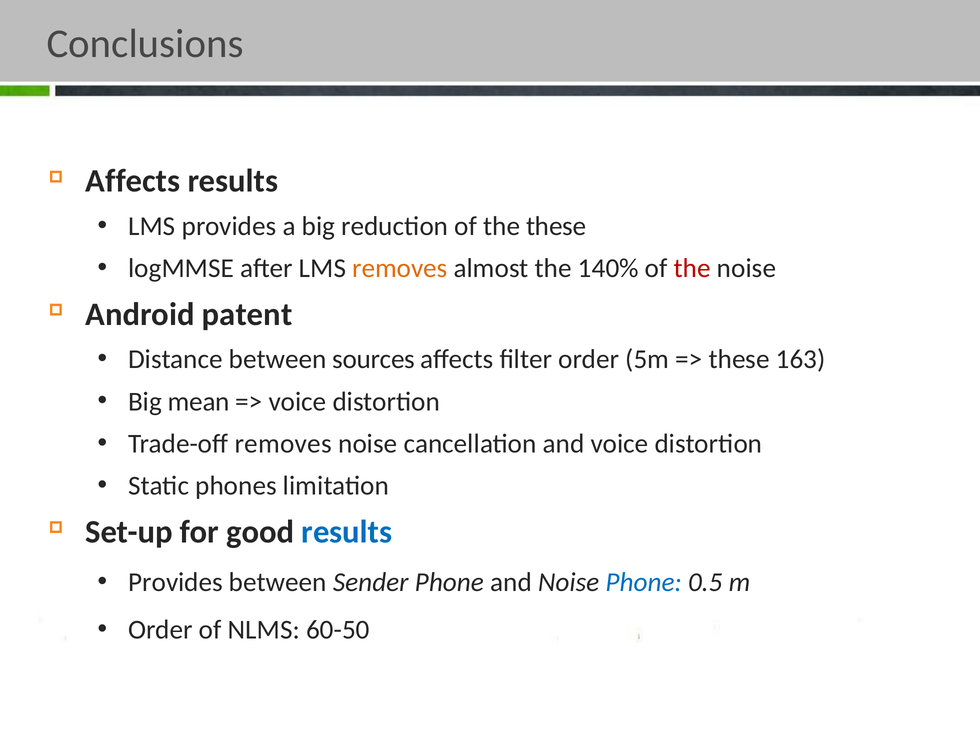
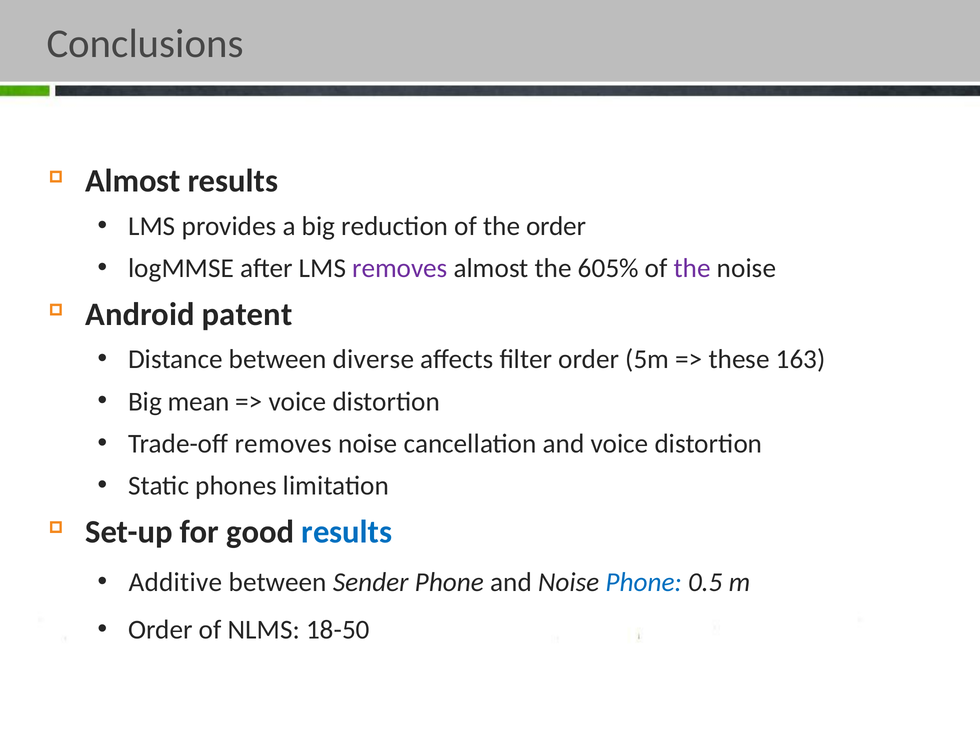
Affects at (133, 181): Affects -> Almost
the these: these -> order
removes at (400, 268) colour: orange -> purple
140%: 140% -> 605%
the at (692, 268) colour: red -> purple
sources: sources -> diverse
Provides at (176, 582): Provides -> Additive
60-50: 60-50 -> 18-50
